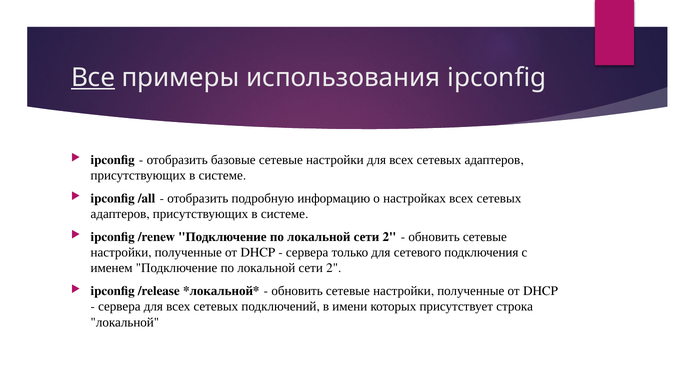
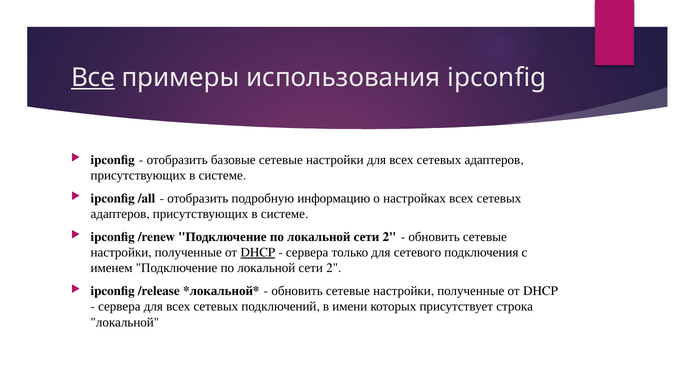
DHCP at (258, 252) underline: none -> present
